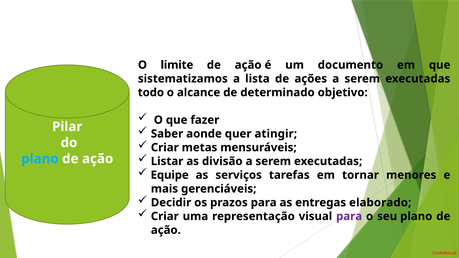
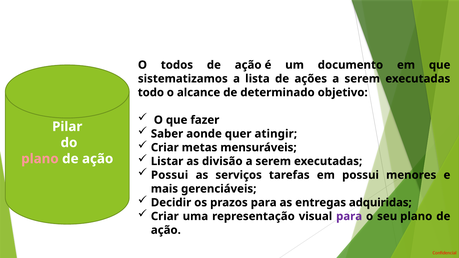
limite: limite -> todos
plano at (40, 159) colour: light blue -> pink
Equipe at (170, 175): Equipe -> Possui
em tornar: tornar -> possui
elaborado: elaborado -> adquiridas
